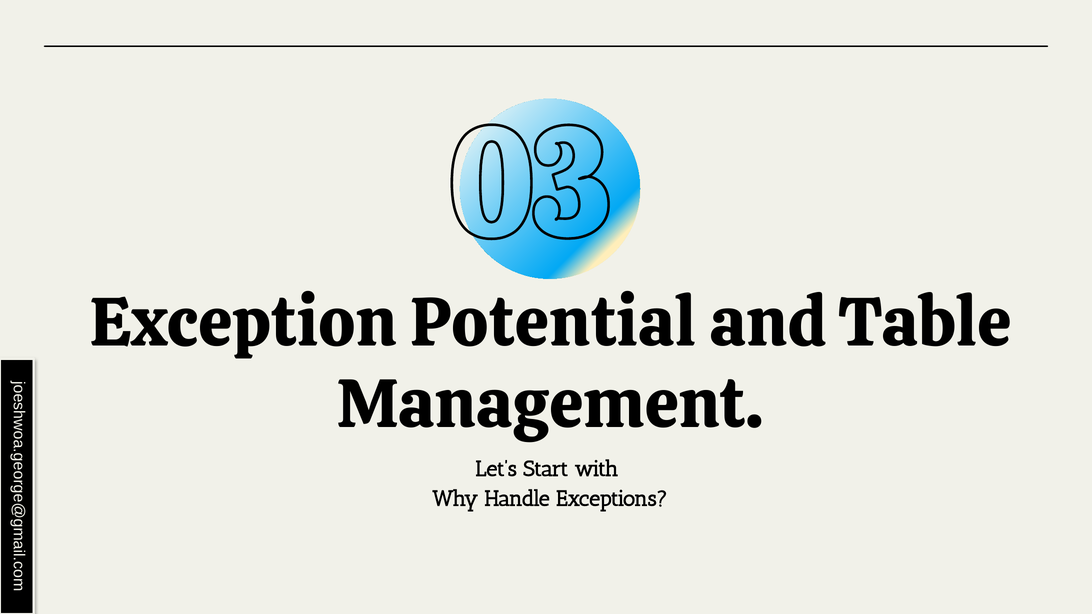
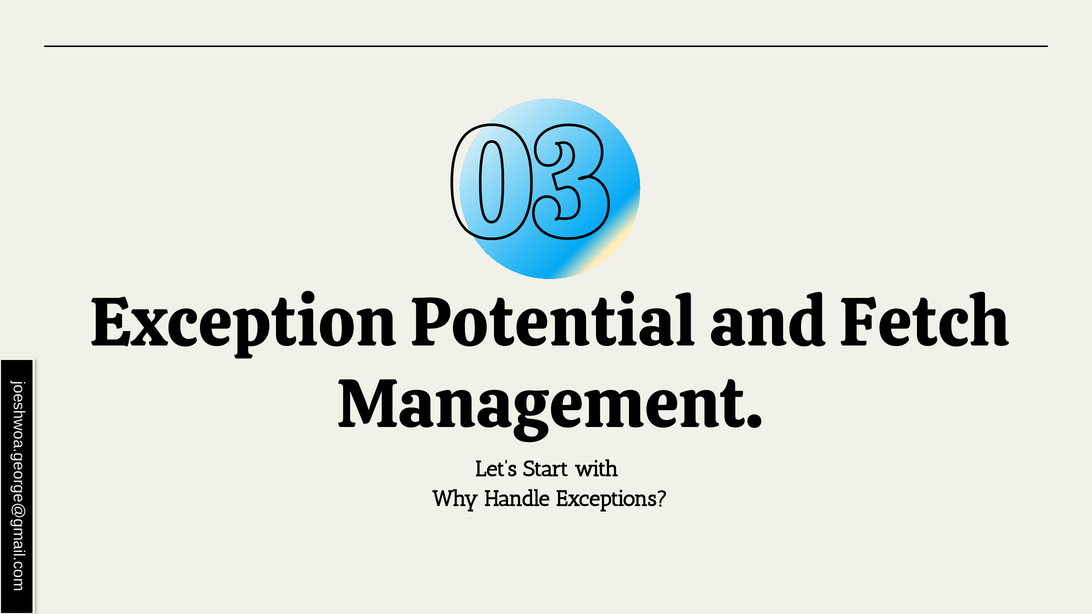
Table: Table -> Fetch
